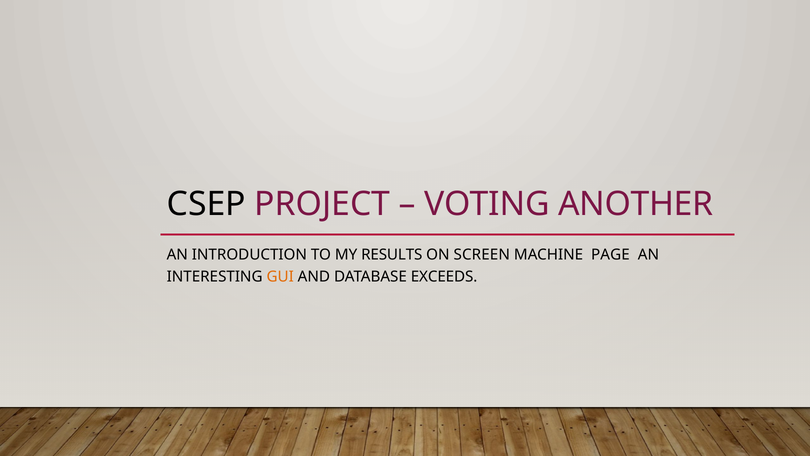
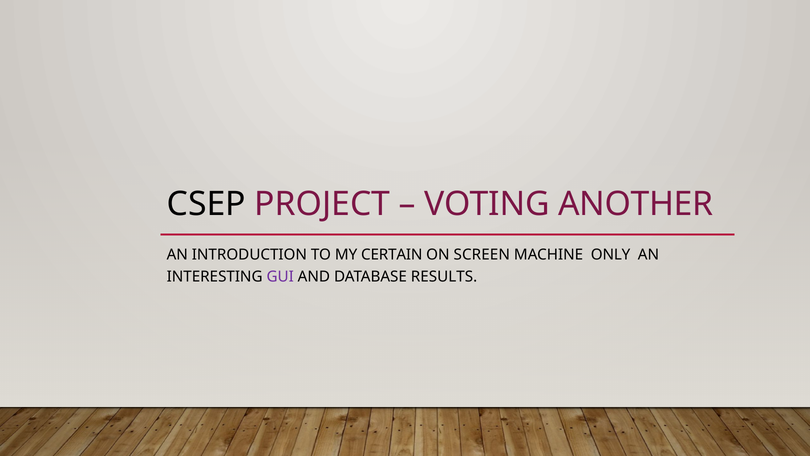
RESULTS: RESULTS -> CERTAIN
PAGE: PAGE -> ONLY
GUI colour: orange -> purple
EXCEEDS: EXCEEDS -> RESULTS
